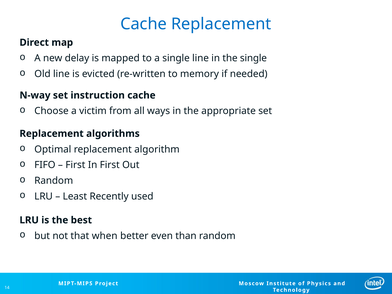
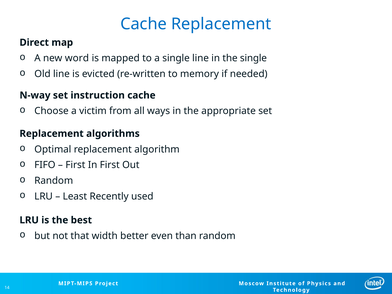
delay: delay -> word
when: when -> width
